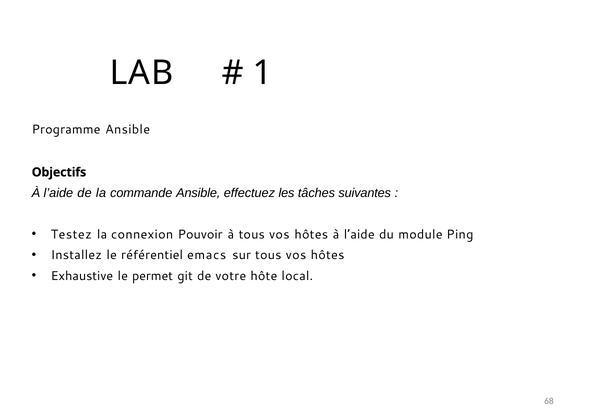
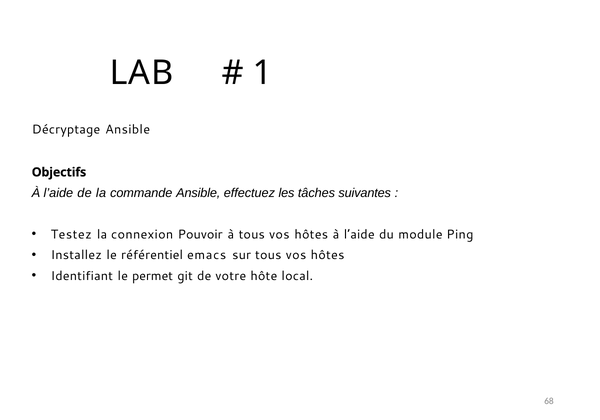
Programme: Programme -> Décryptage
Exhaustive: Exhaustive -> Identifiant
